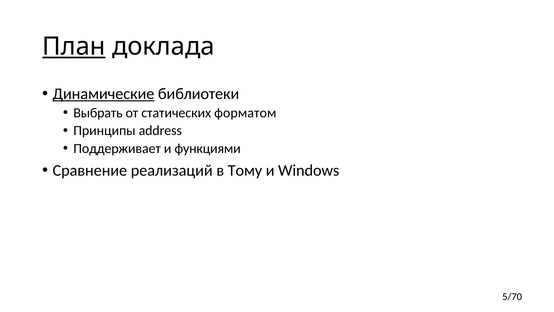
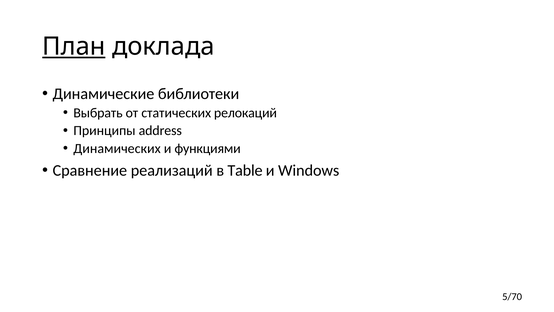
Динамические underline: present -> none
форматом: форматом -> релокаций
Поддерживает: Поддерживает -> Динамических
Тому: Тому -> Table
